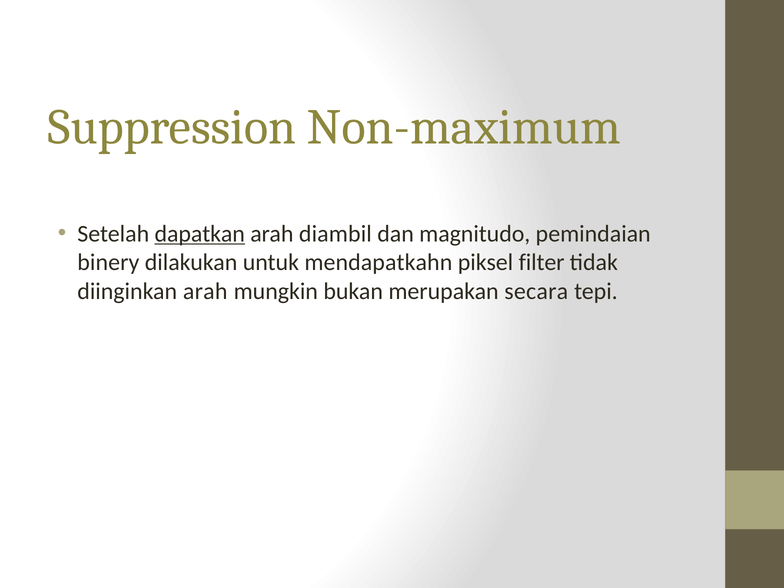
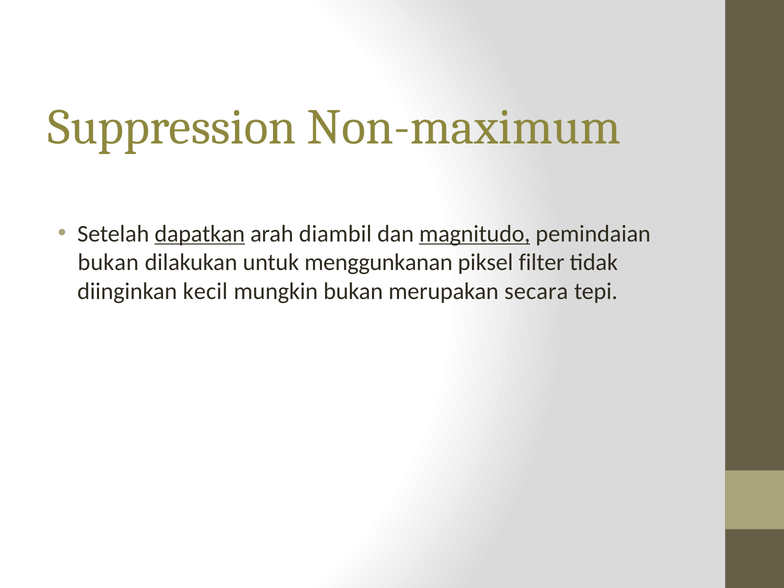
magnitudo underline: none -> present
binery at (108, 262): binery -> bukan
mendapatkahn: mendapatkahn -> menggunkanan
diinginkan arah: arah -> kecil
